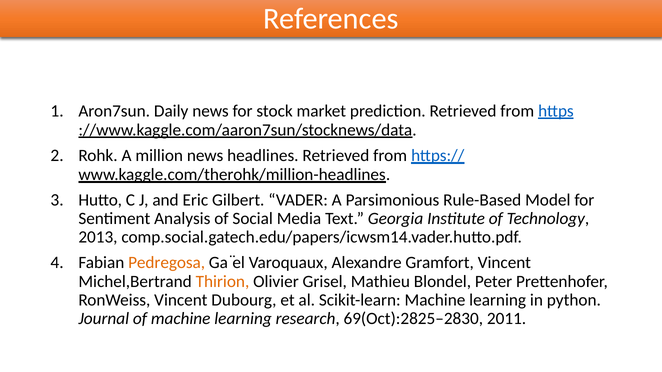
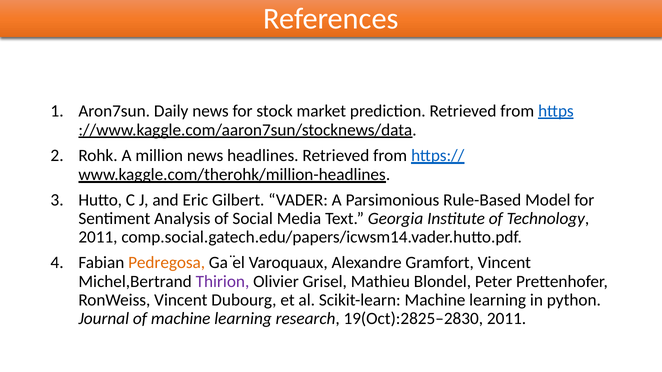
2013 at (98, 238): 2013 -> 2011
Thirion colour: orange -> purple
69(Oct):2825–2830: 69(Oct):2825–2830 -> 19(Oct):2825–2830
